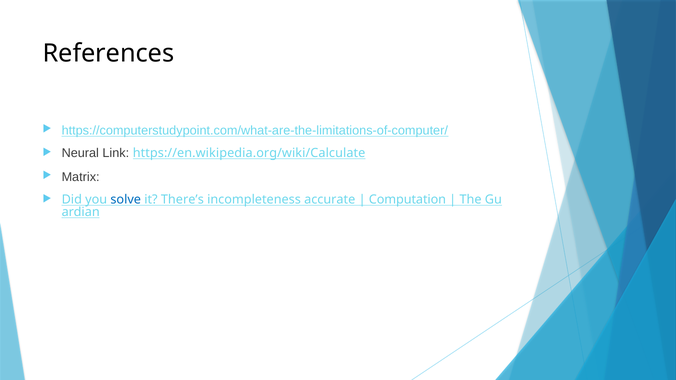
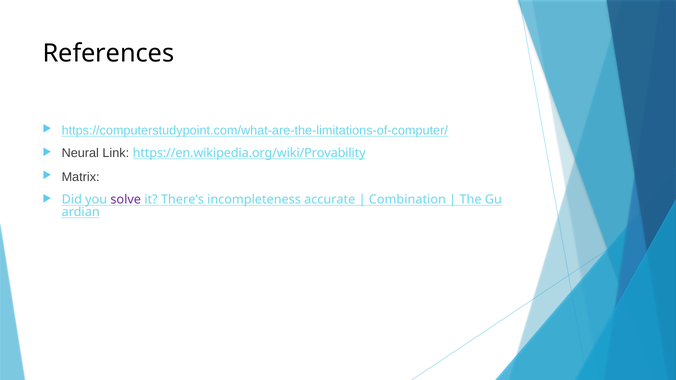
https://en.wikipedia.org/wiki/Calculate: https://en.wikipedia.org/wiki/Calculate -> https://en.wikipedia.org/wiki/Provability
solve colour: blue -> purple
Computation: Computation -> Combination
